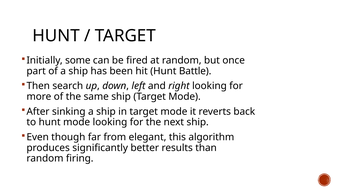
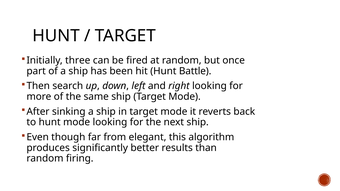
some: some -> three
